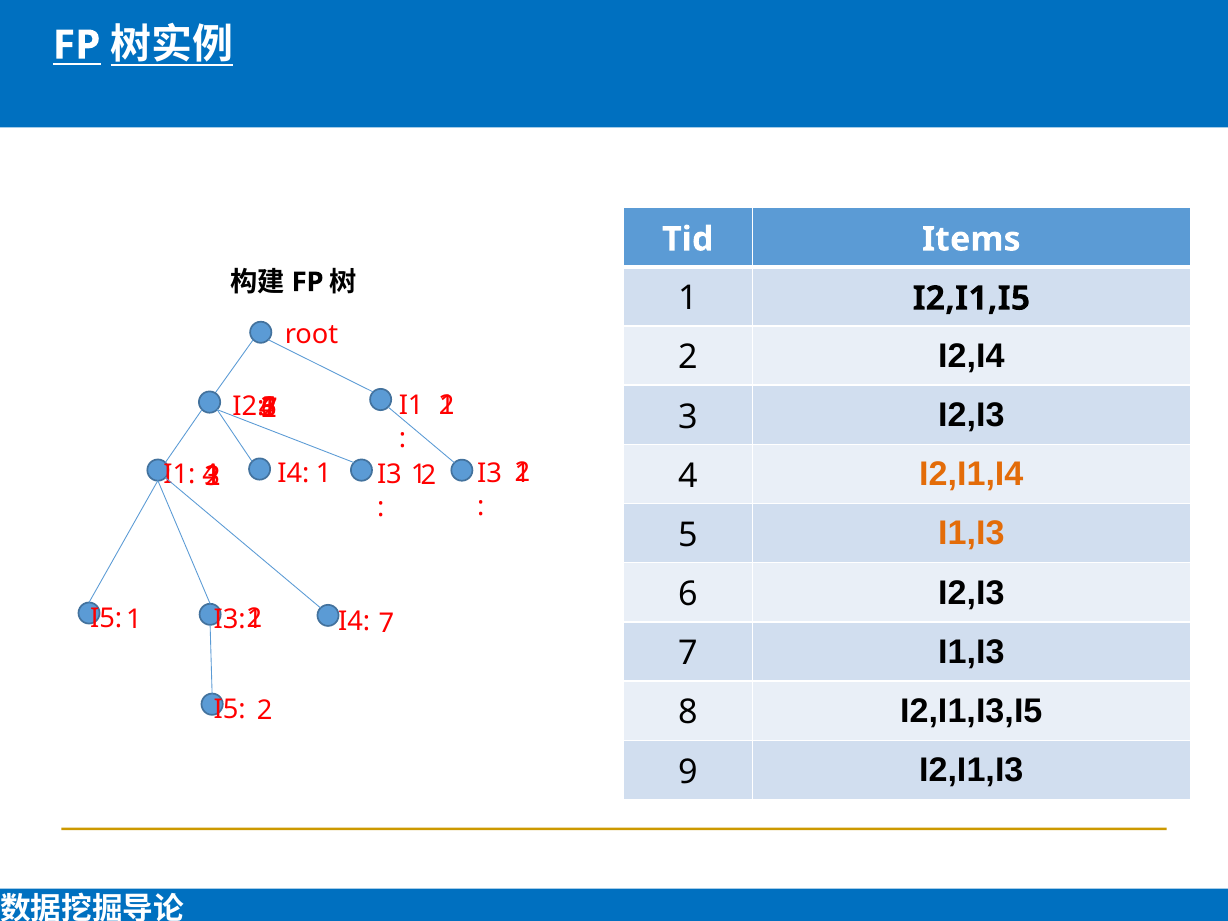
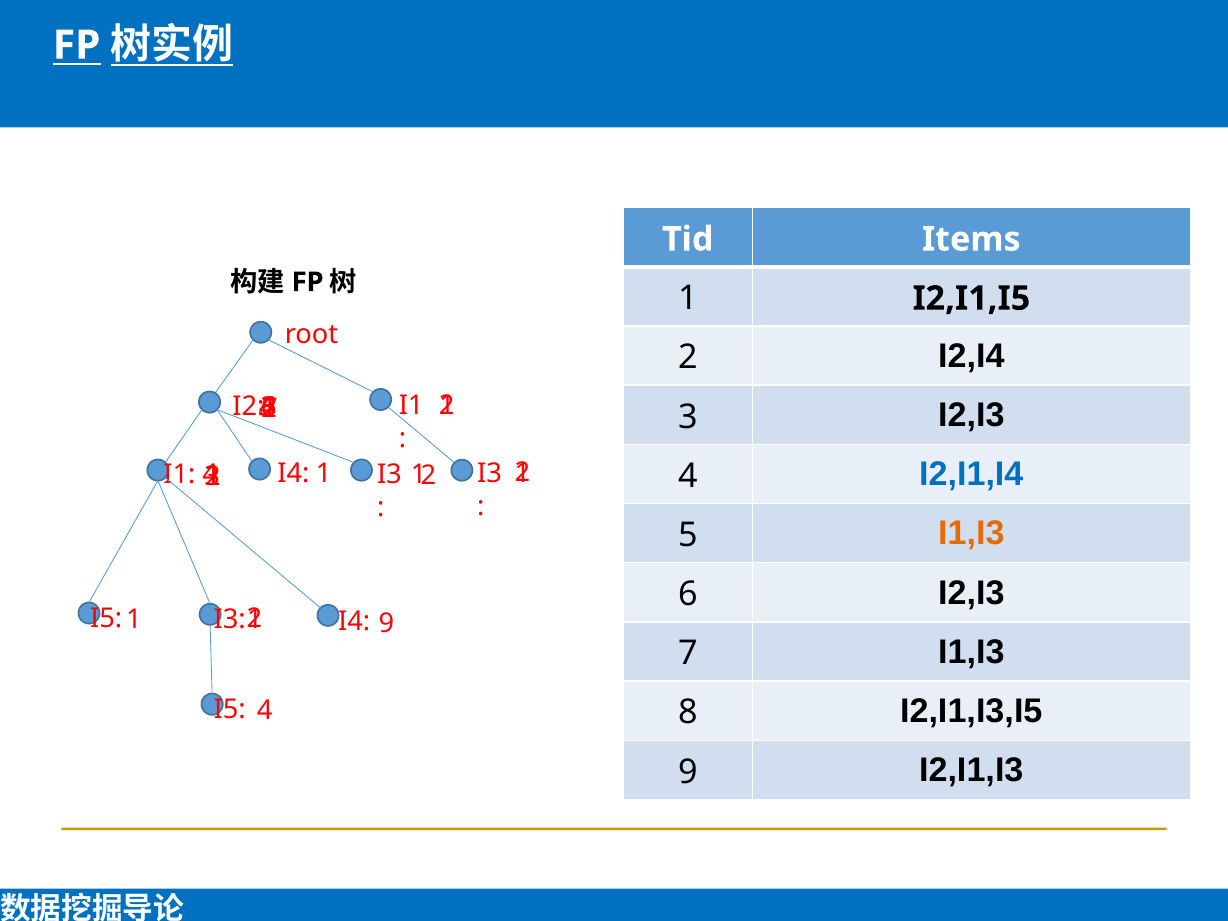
I2,I1,I4 colour: orange -> blue
I4 7: 7 -> 9
I5 2: 2 -> 4
